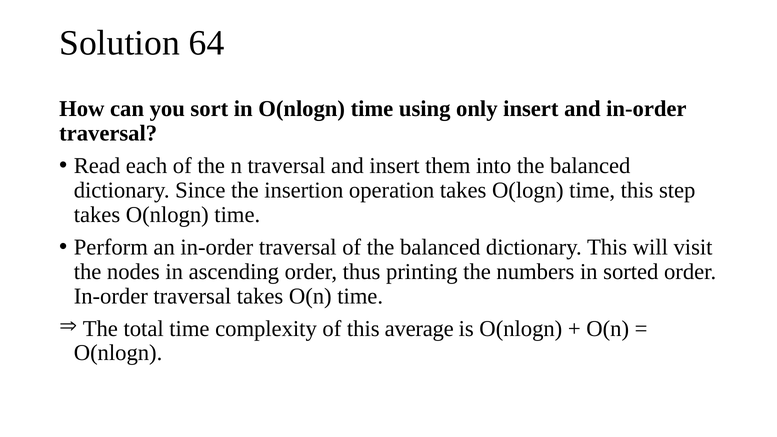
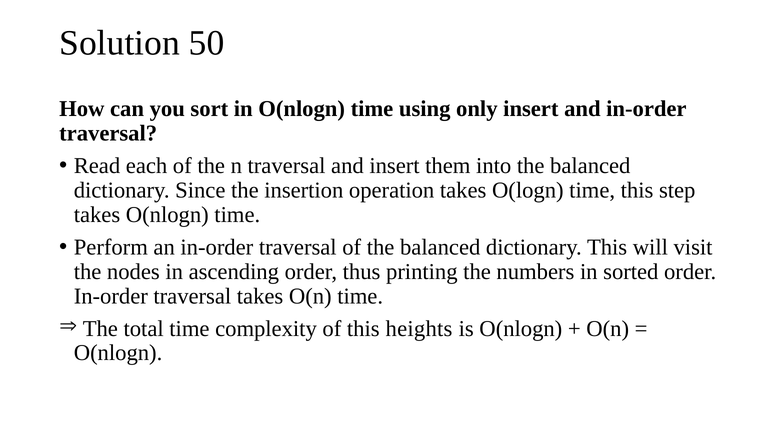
64: 64 -> 50
average: average -> heights
